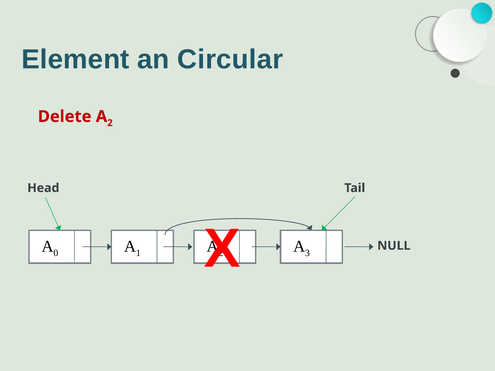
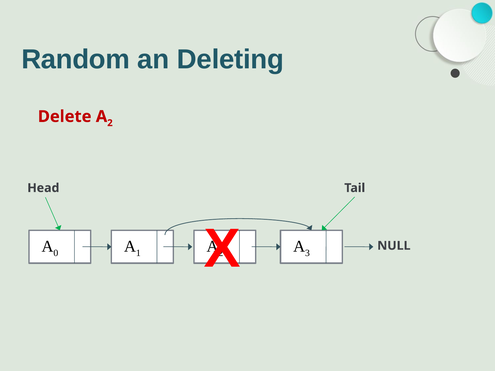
Element: Element -> Random
Circular: Circular -> Deleting
